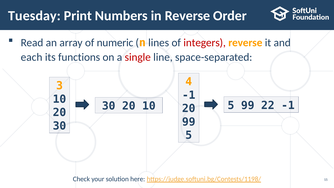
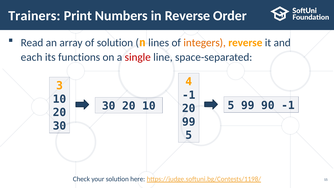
Tuesday: Tuesday -> Trainers
of numeric: numeric -> solution
integers colour: red -> orange
22: 22 -> 90
